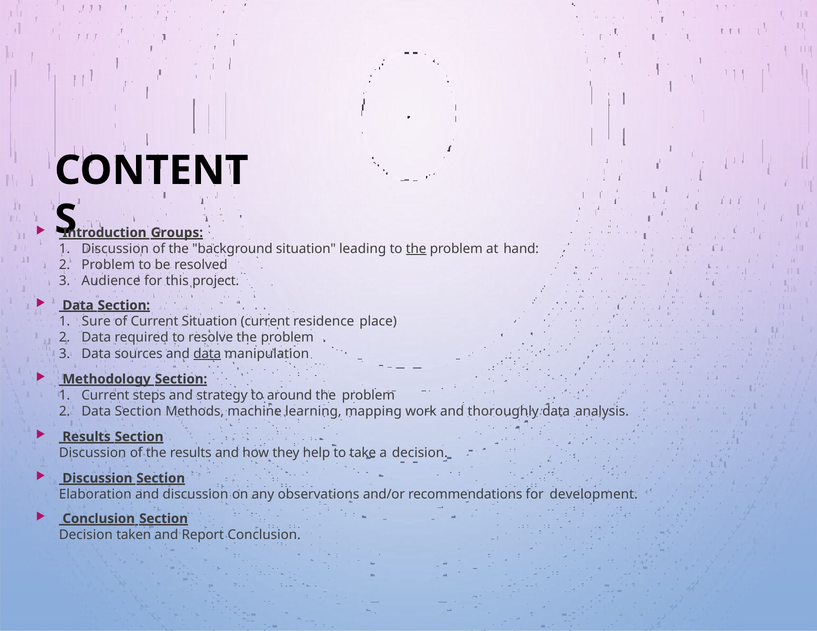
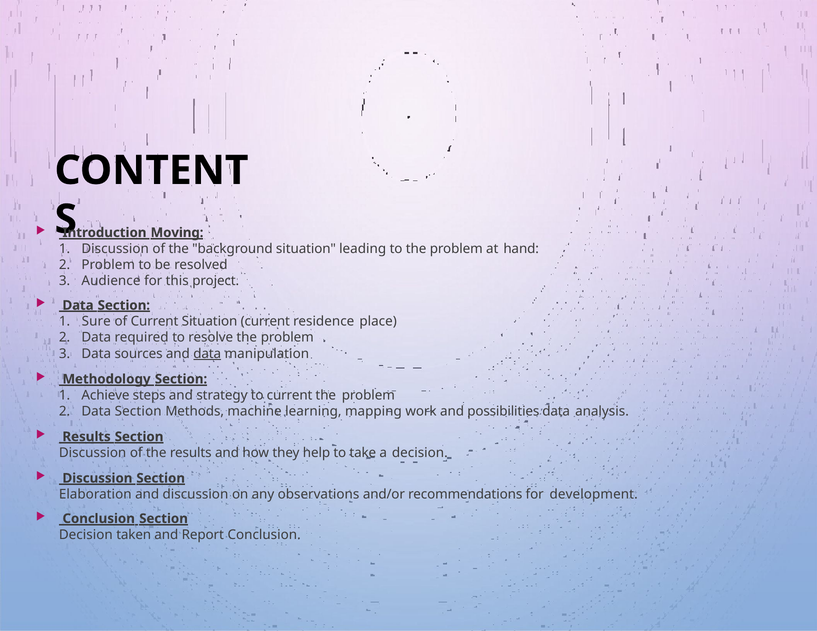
Groups: Groups -> Moving
the at (416, 249) underline: present -> none
Current at (105, 395): Current -> Achieve
to around: around -> current
thoroughly: thoroughly -> possibilities
